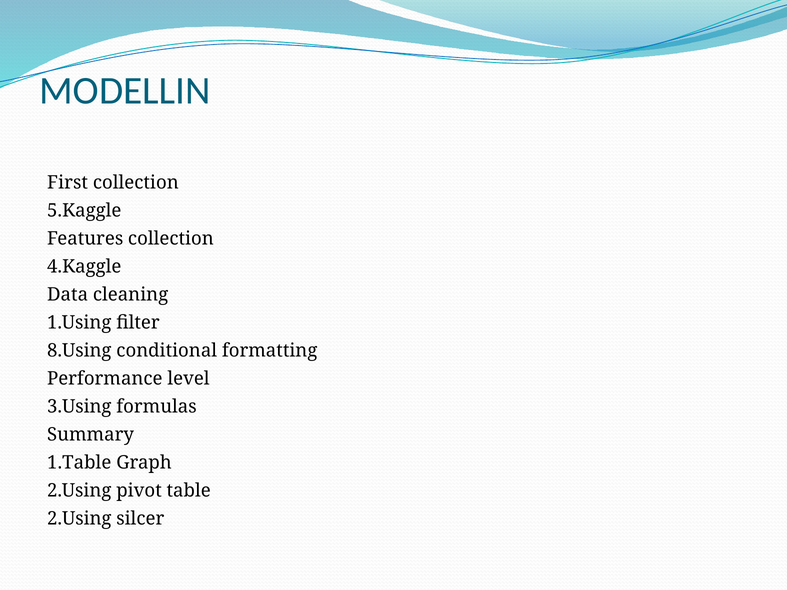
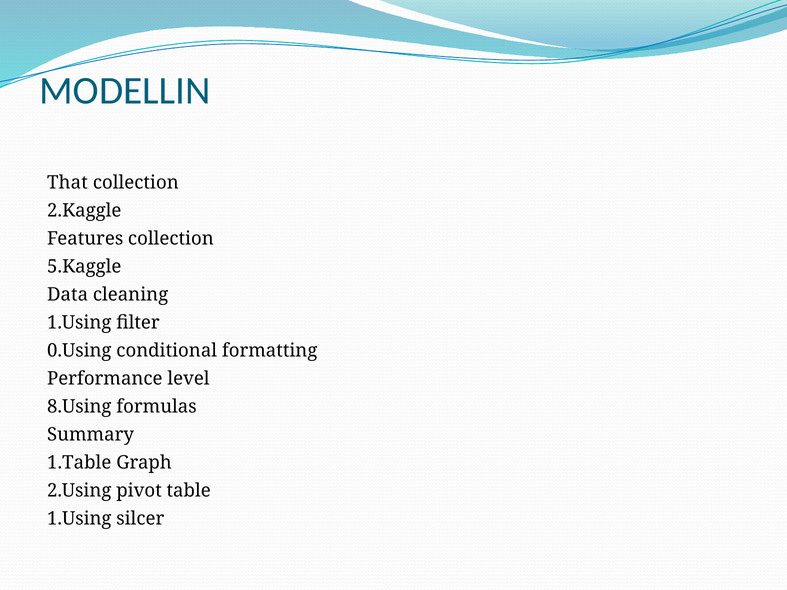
First: First -> That
5.Kaggle: 5.Kaggle -> 2.Kaggle
4.Kaggle: 4.Kaggle -> 5.Kaggle
8.Using: 8.Using -> 0.Using
3.Using: 3.Using -> 8.Using
2.Using at (79, 519): 2.Using -> 1.Using
